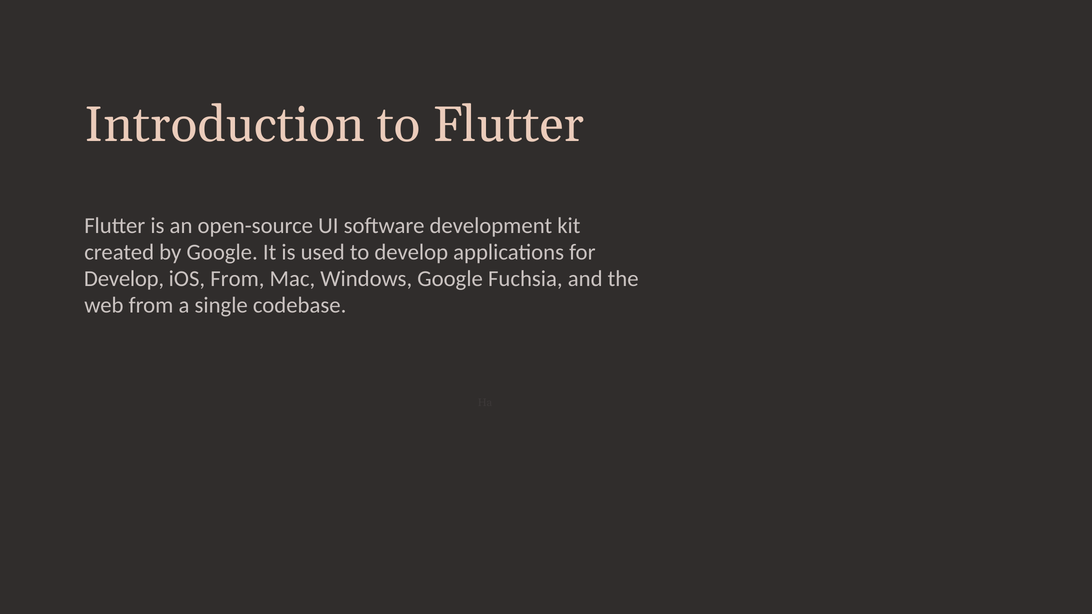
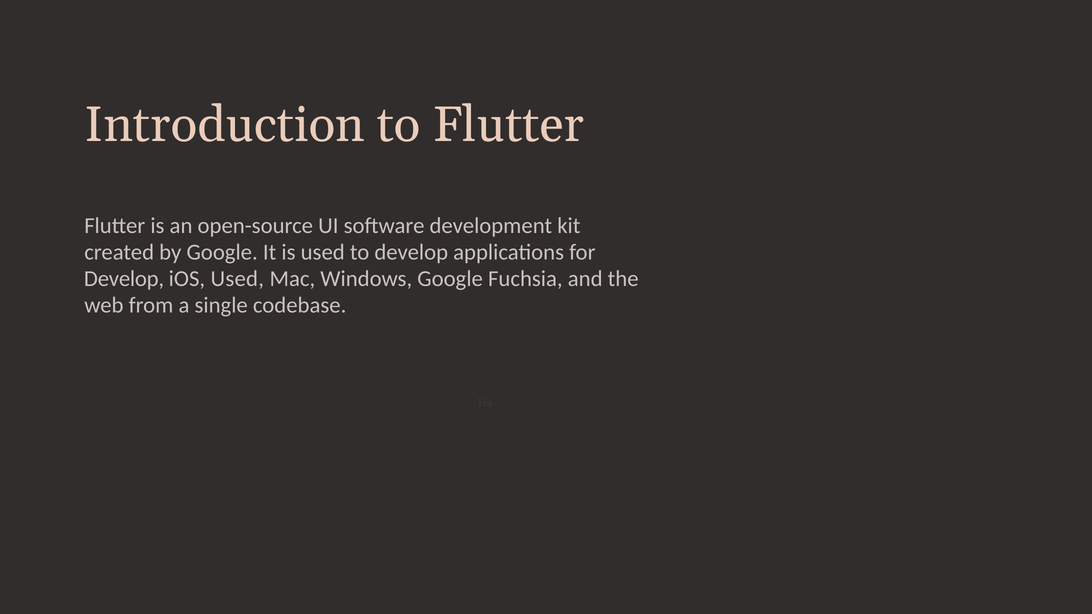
iOS From: From -> Used
